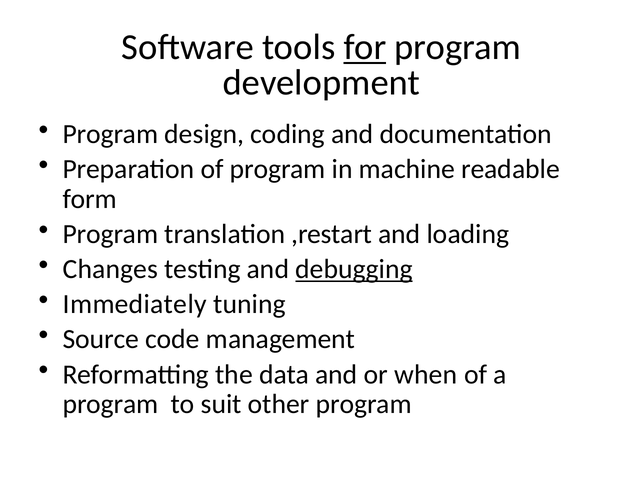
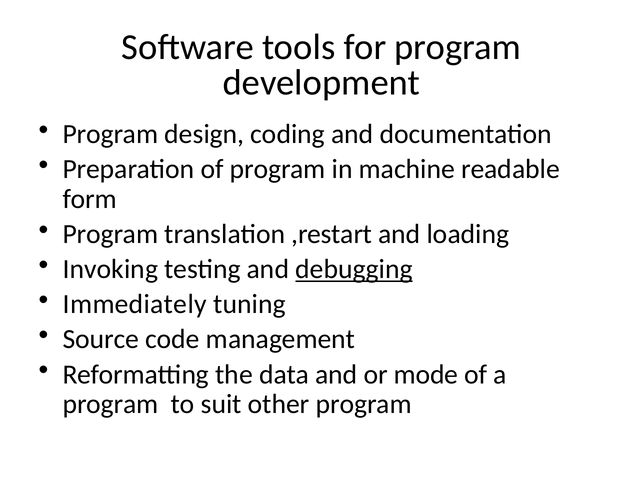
for underline: present -> none
Changes: Changes -> Invoking
when: when -> mode
